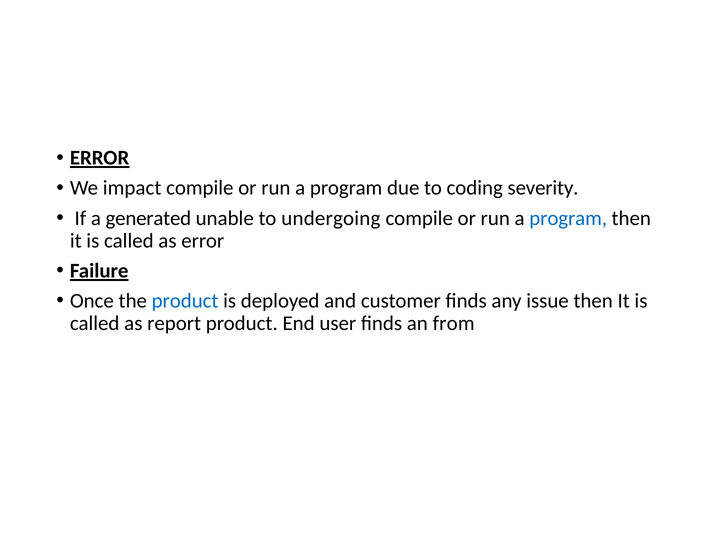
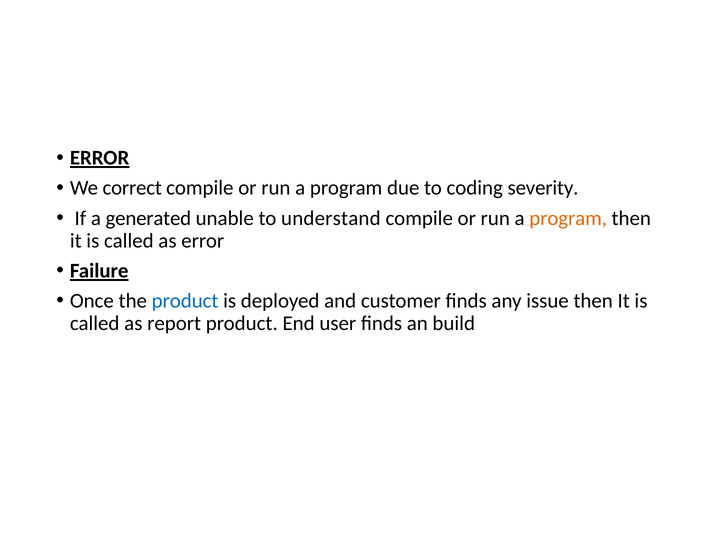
impact: impact -> correct
undergoing: undergoing -> understand
program at (568, 218) colour: blue -> orange
from: from -> build
